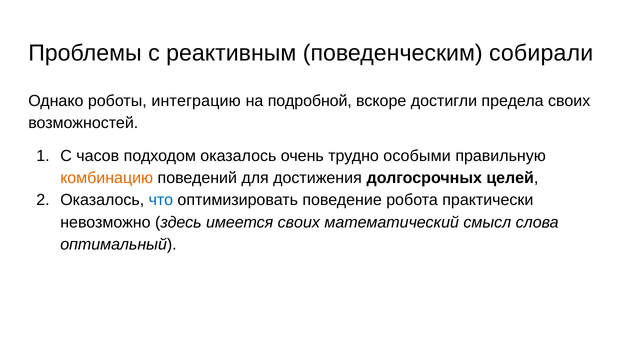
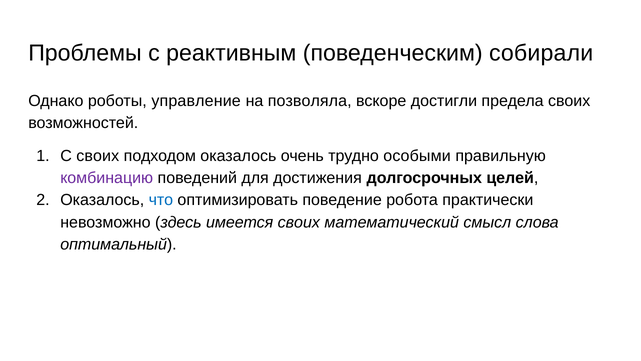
интеграцию: интеграцию -> управление
подробной: подробной -> позволяла
С часов: часов -> своих
комбинацию colour: orange -> purple
